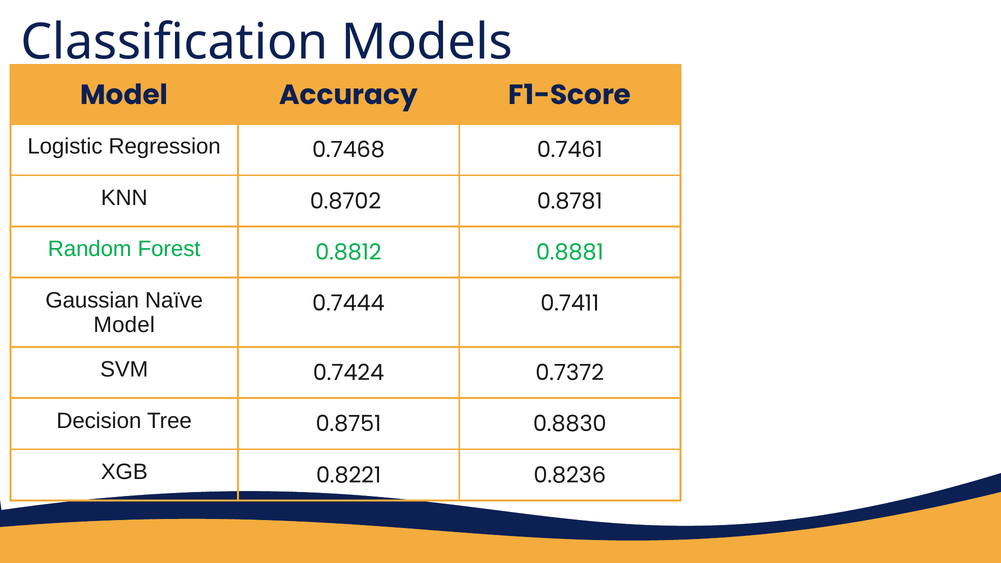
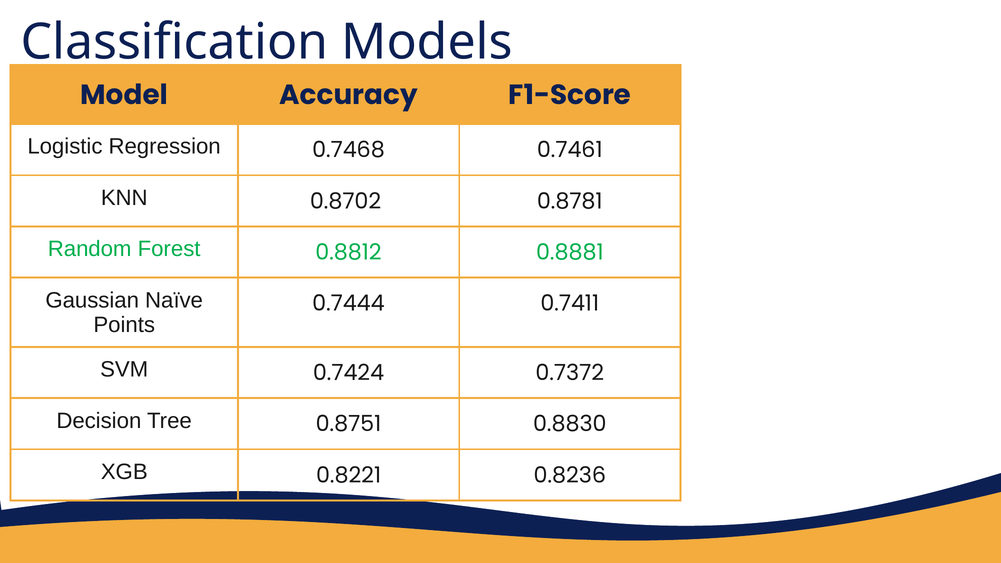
Model at (124, 325): Model -> Points
